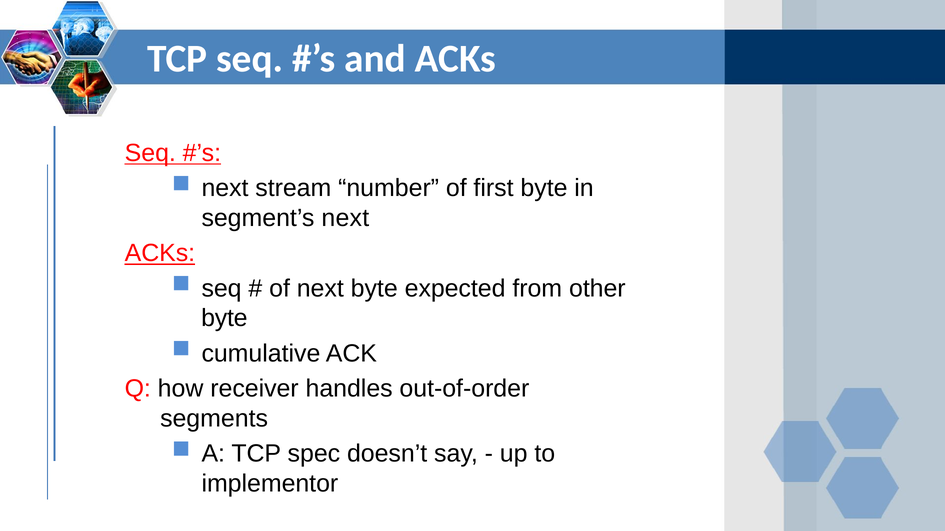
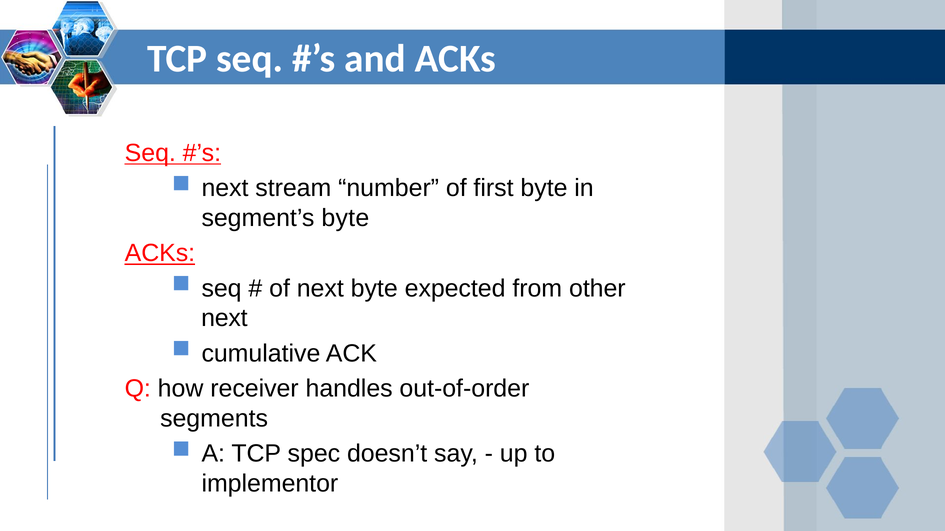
segment’s next: next -> byte
byte at (224, 319): byte -> next
